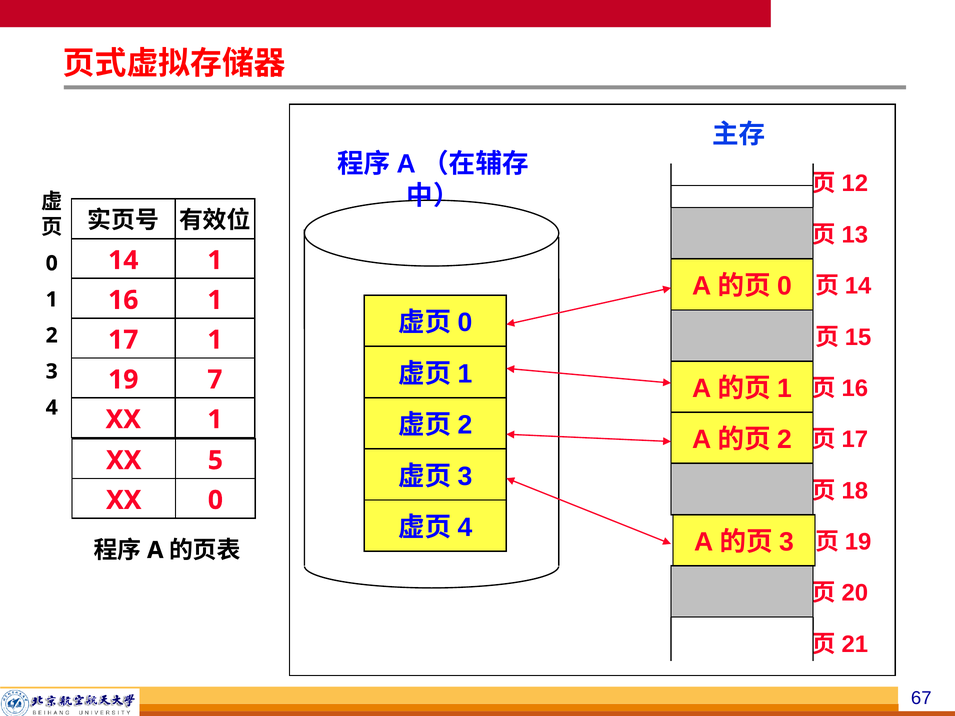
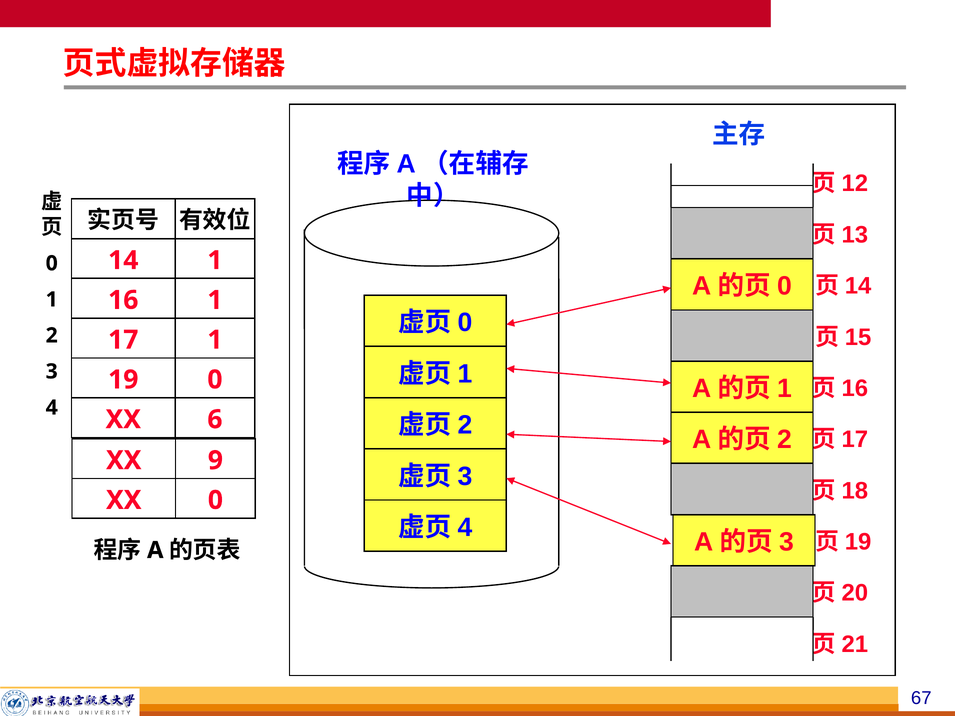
19 7: 7 -> 0
XX 1: 1 -> 6
5: 5 -> 9
